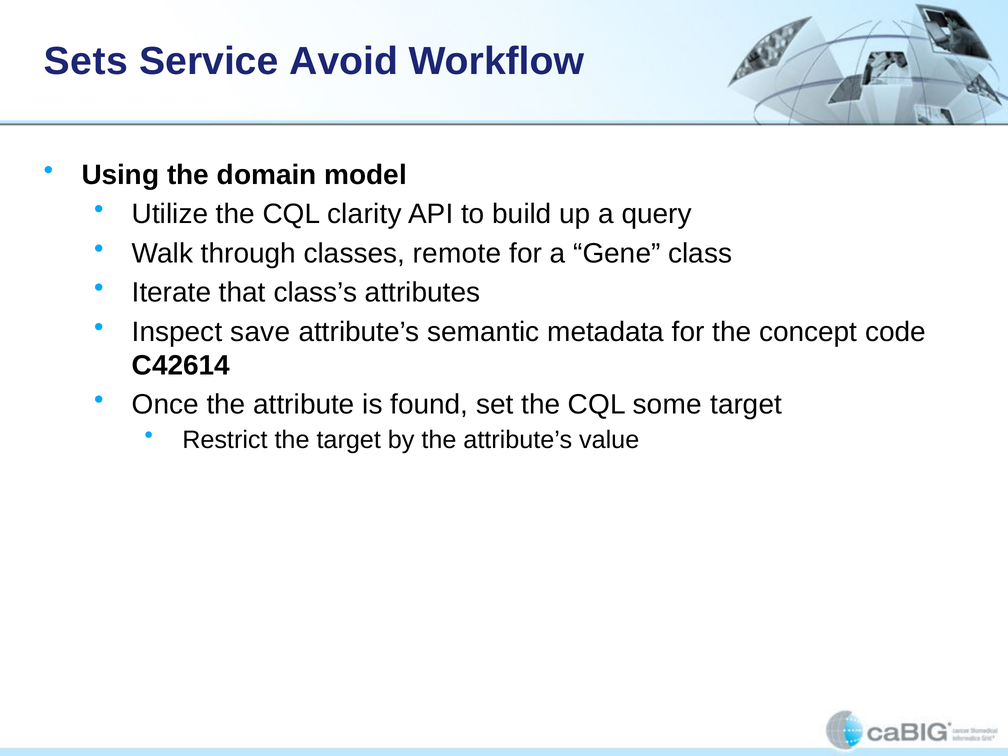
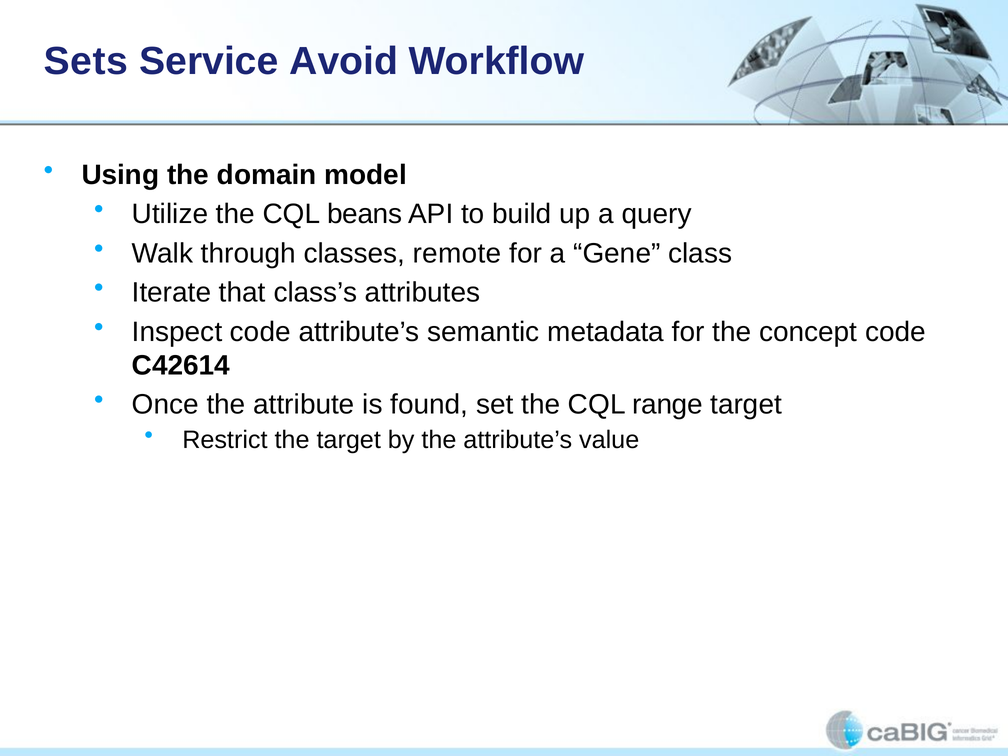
clarity: clarity -> beans
Inspect save: save -> code
some: some -> range
